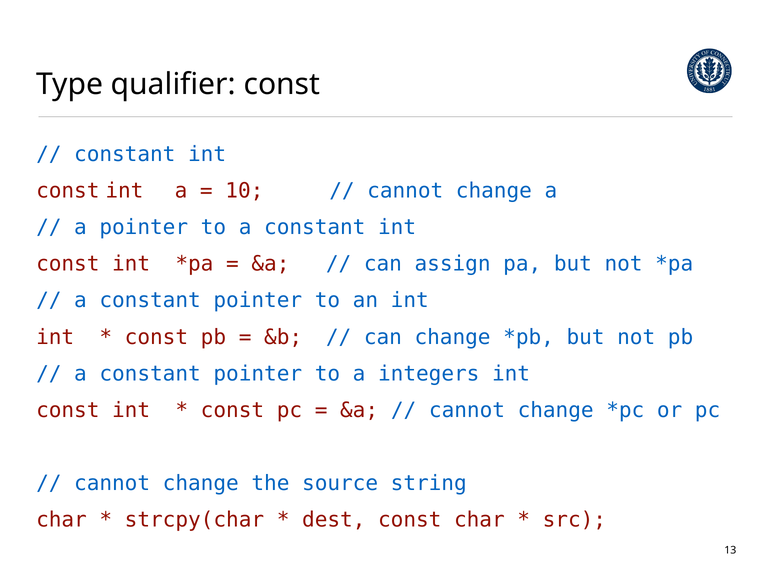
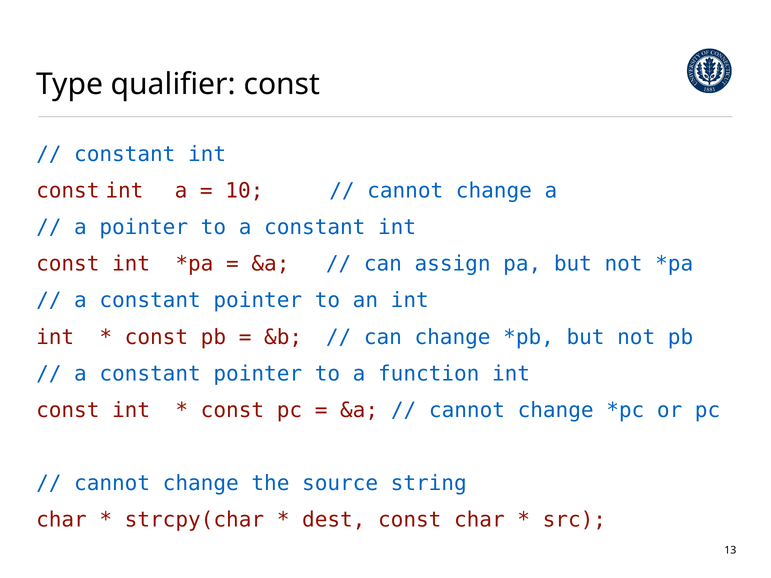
integers: integers -> function
